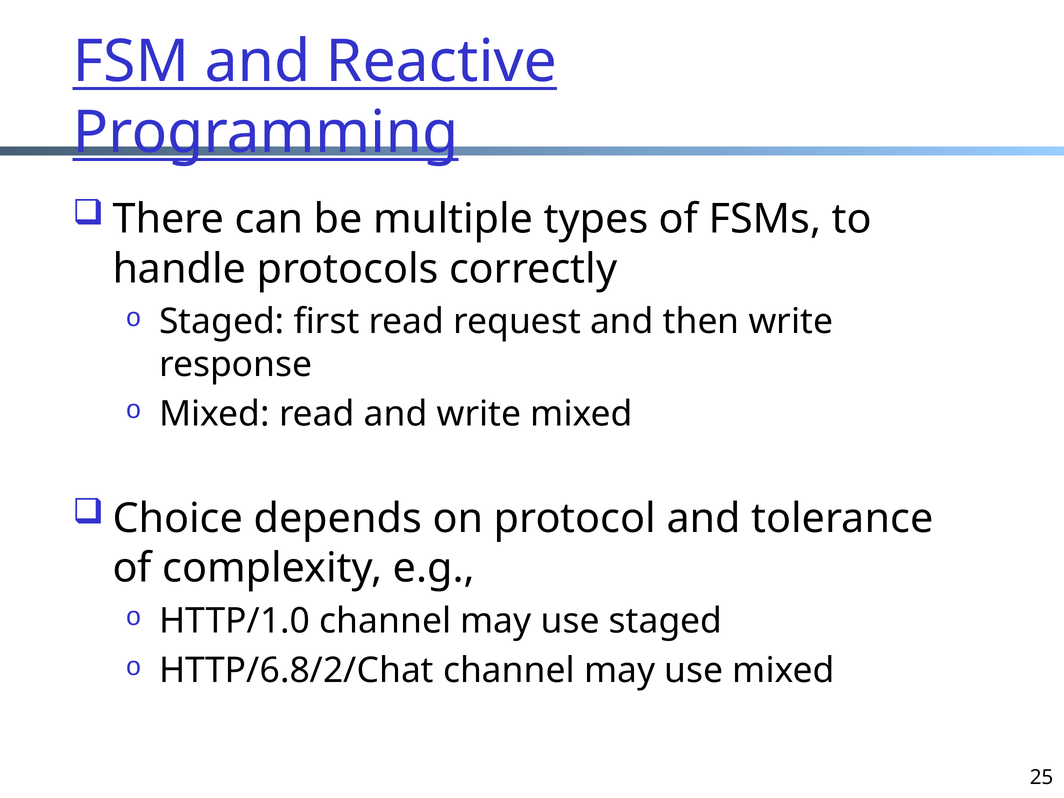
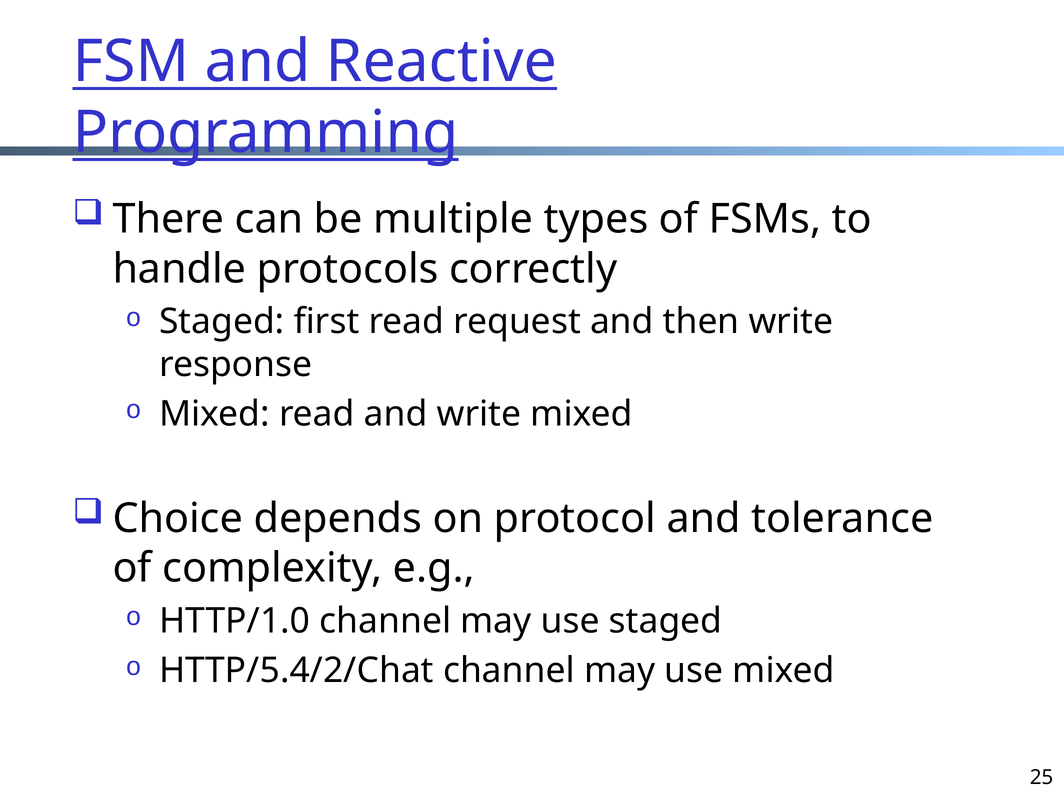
HTTP/6.8/2/Chat: HTTP/6.8/2/Chat -> HTTP/5.4/2/Chat
